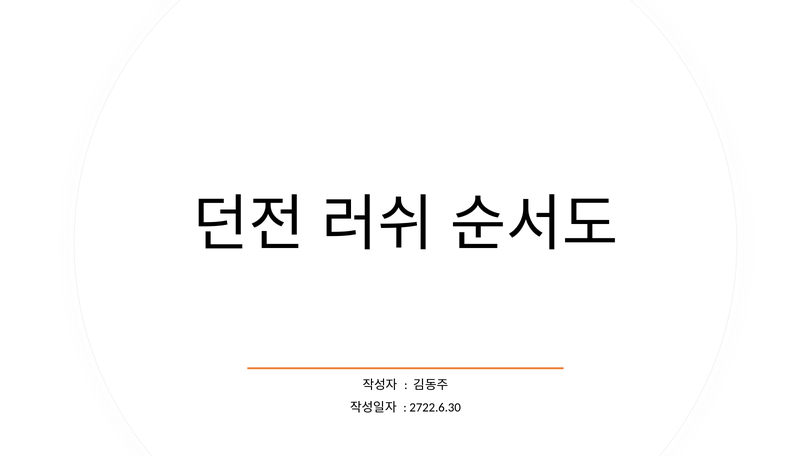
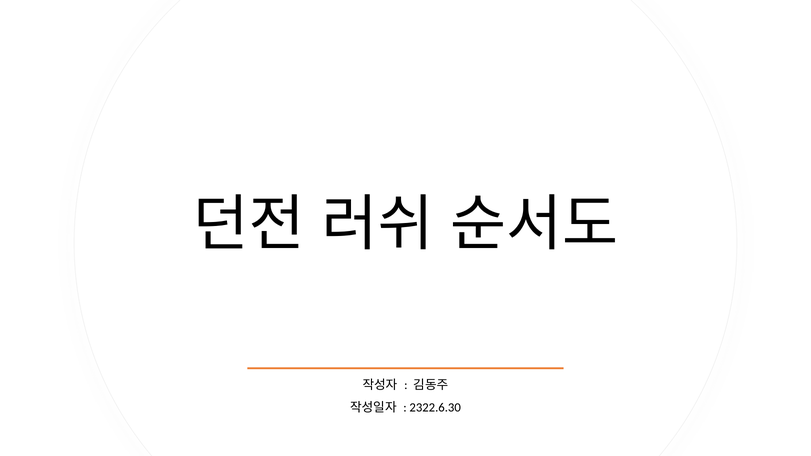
2722.6.30: 2722.6.30 -> 2322.6.30
